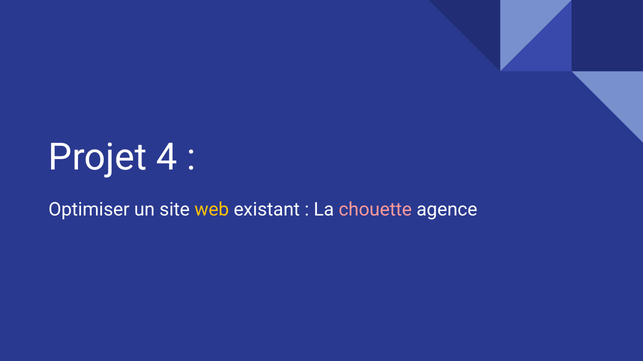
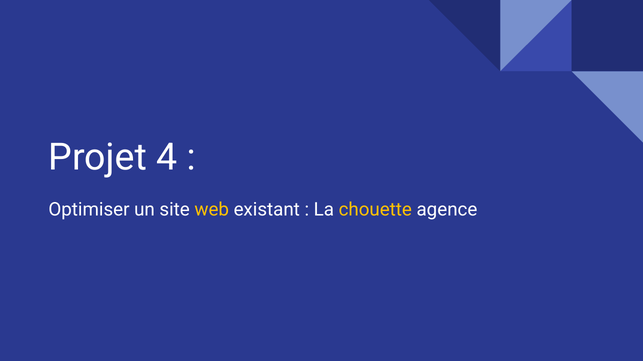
chouette colour: pink -> yellow
